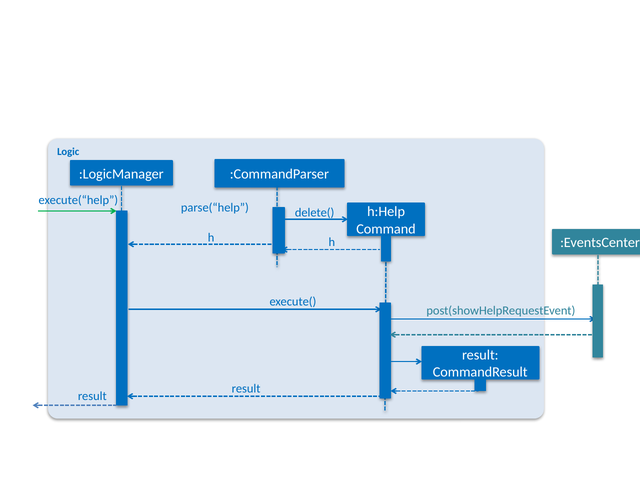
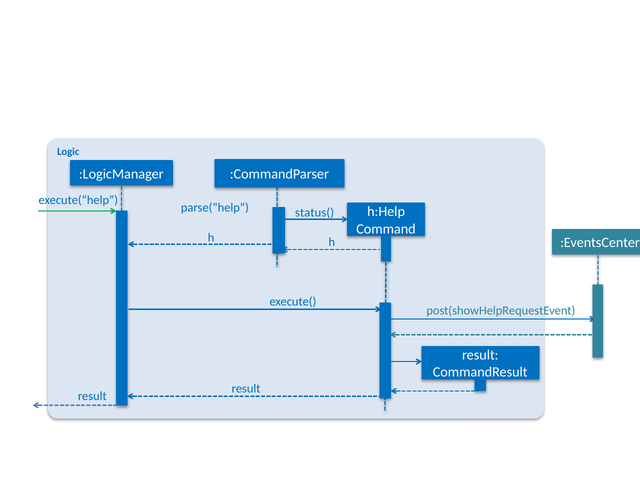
delete(: delete( -> status(
